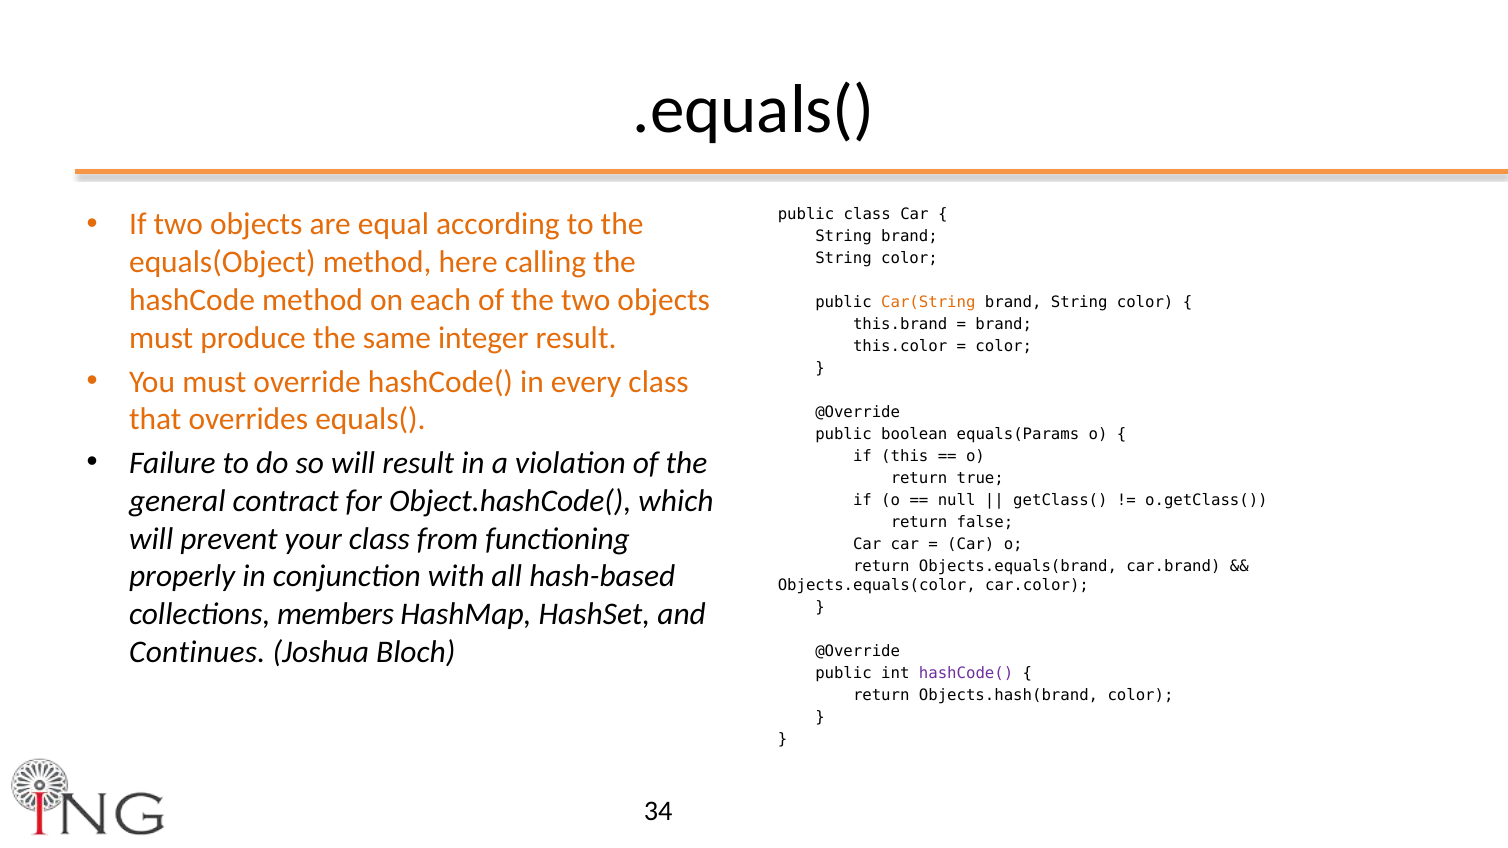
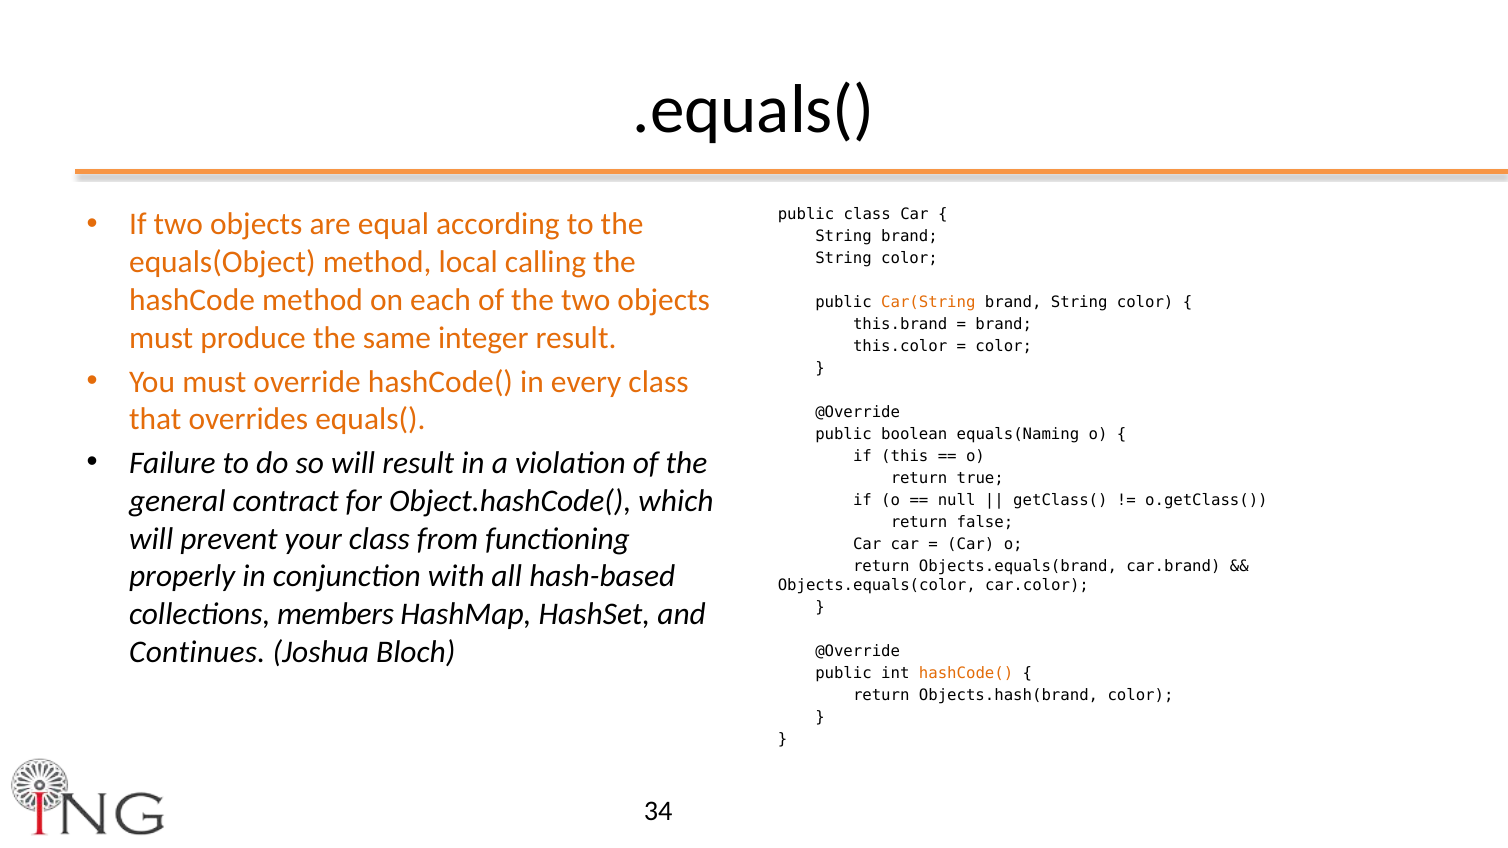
here: here -> local
equals(Params: equals(Params -> equals(Naming
hashCode( at (966, 674) colour: purple -> orange
